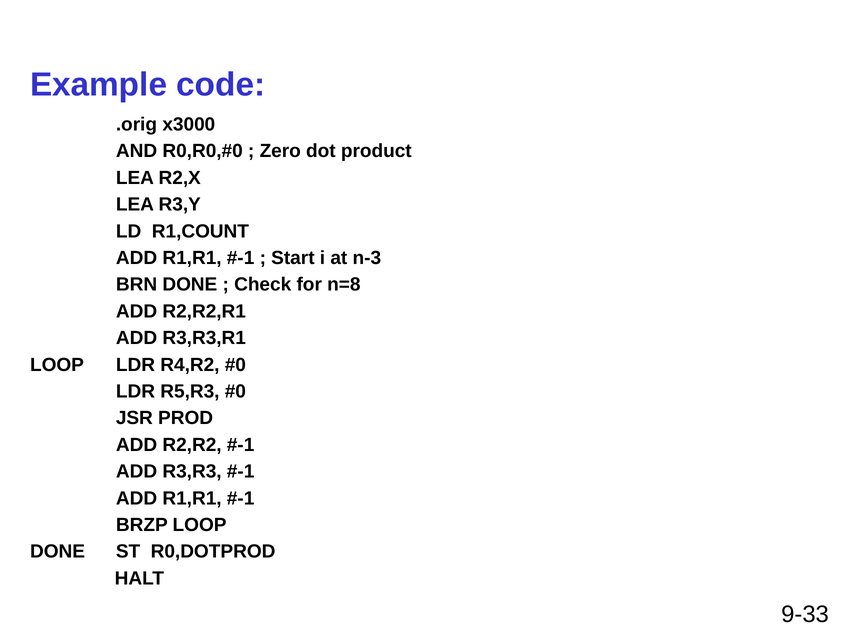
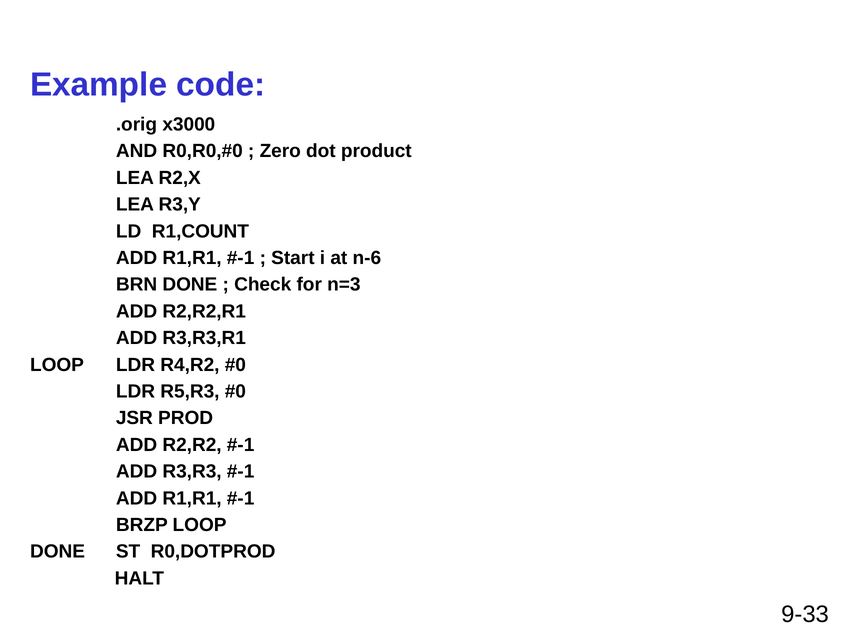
n-3: n-3 -> n-6
n=8: n=8 -> n=3
